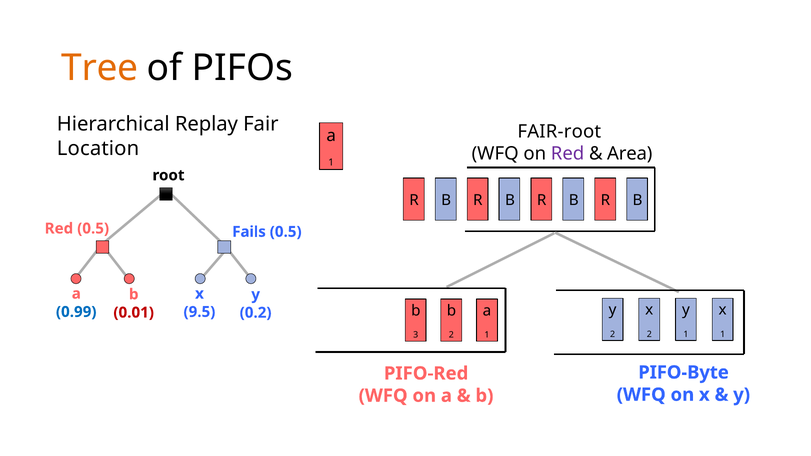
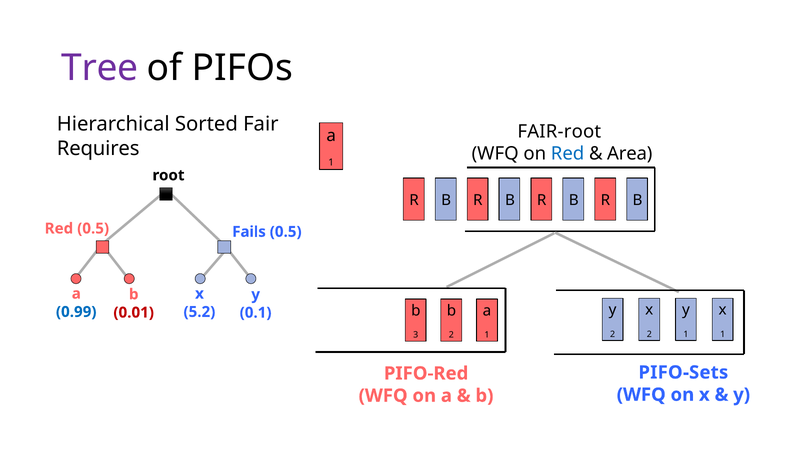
Tree colour: orange -> purple
Replay: Replay -> Sorted
Location: Location -> Requires
Red at (568, 154) colour: purple -> blue
9.5: 9.5 -> 5.2
0.2: 0.2 -> 0.1
PIFO-Byte: PIFO-Byte -> PIFO-Sets
